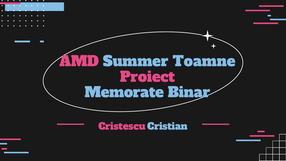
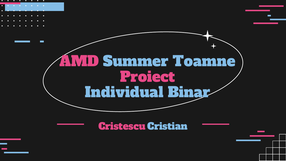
Memorate: Memorate -> Individual
